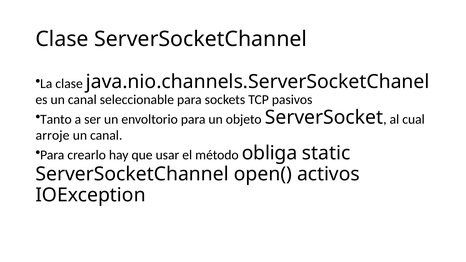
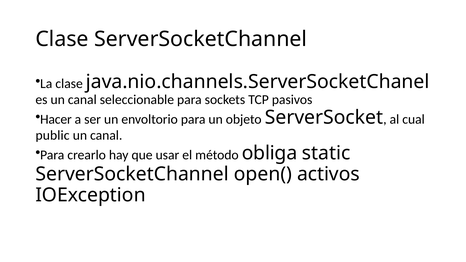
Tanto: Tanto -> Hacer
arroje: arroje -> public
